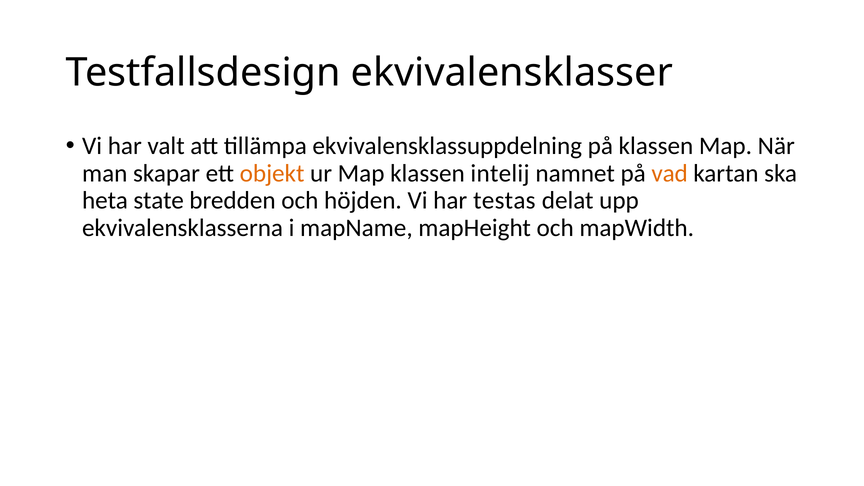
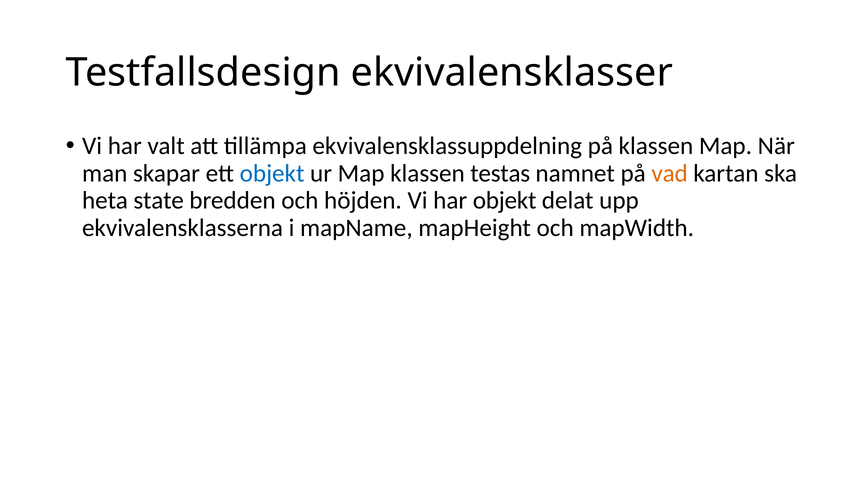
objekt at (272, 173) colour: orange -> blue
intelij: intelij -> testas
har testas: testas -> objekt
